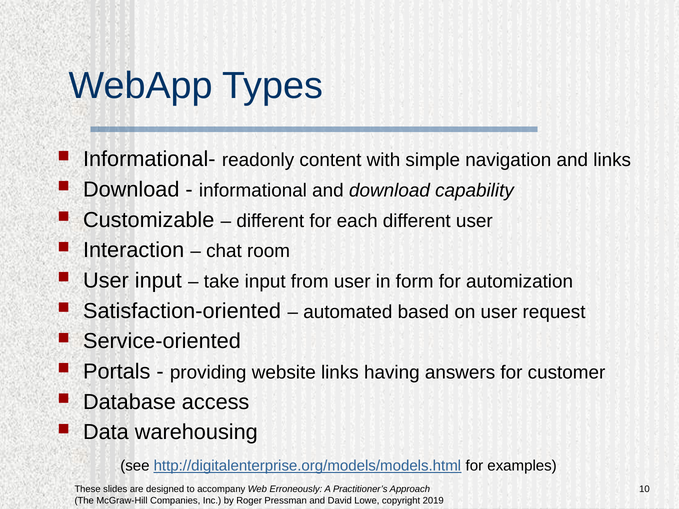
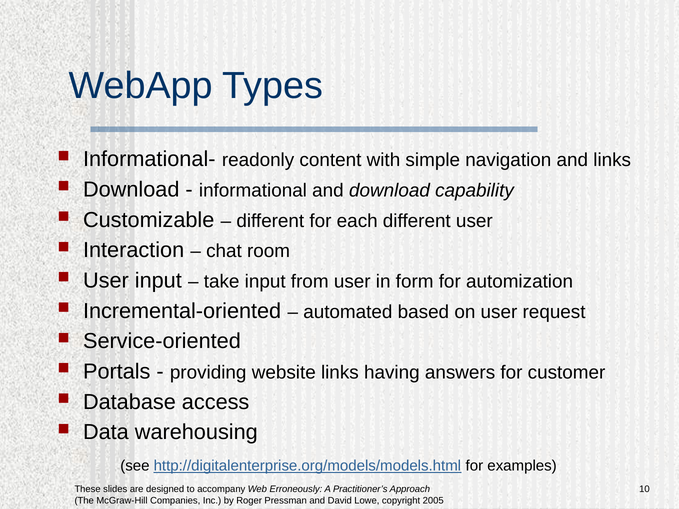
Satisfaction-oriented: Satisfaction-oriented -> Incremental-oriented
2019: 2019 -> 2005
